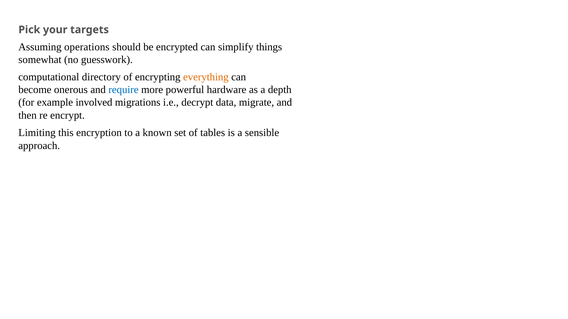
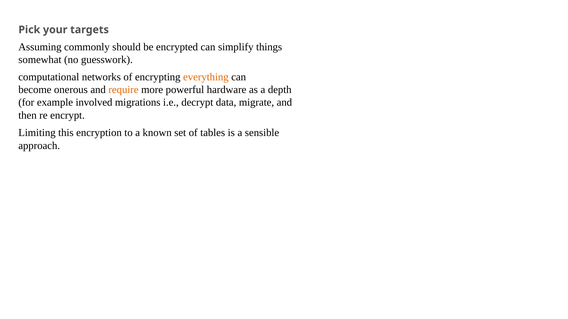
operations: operations -> commonly
directory: directory -> networks
require colour: blue -> orange
